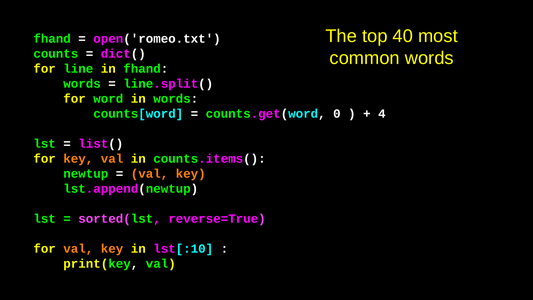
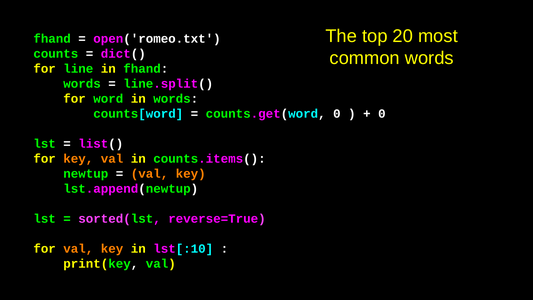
40: 40 -> 20
4 at (382, 114): 4 -> 0
